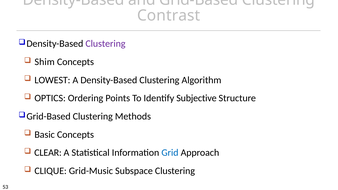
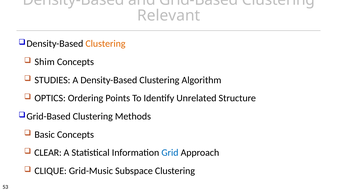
Contrast: Contrast -> Relevant
Clustering at (105, 44) colour: purple -> orange
LOWEST: LOWEST -> STUDIES
Subjective: Subjective -> Unrelated
